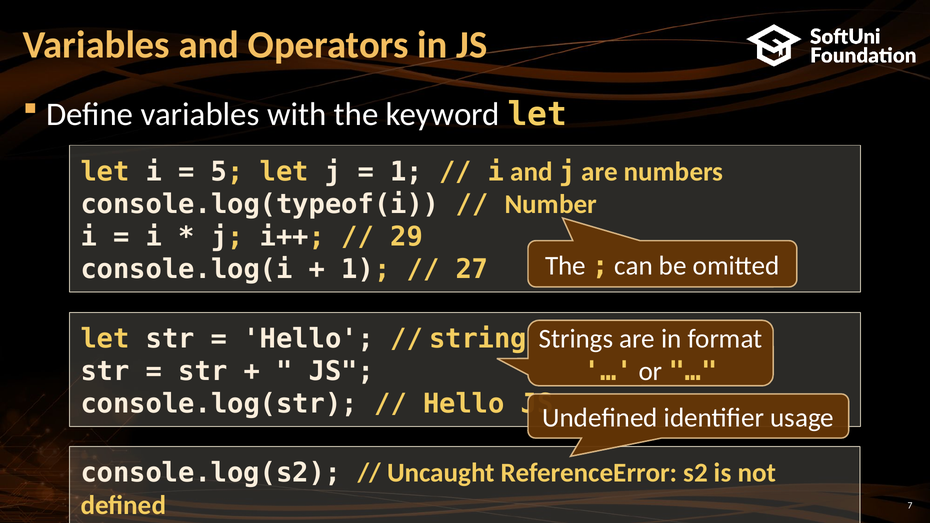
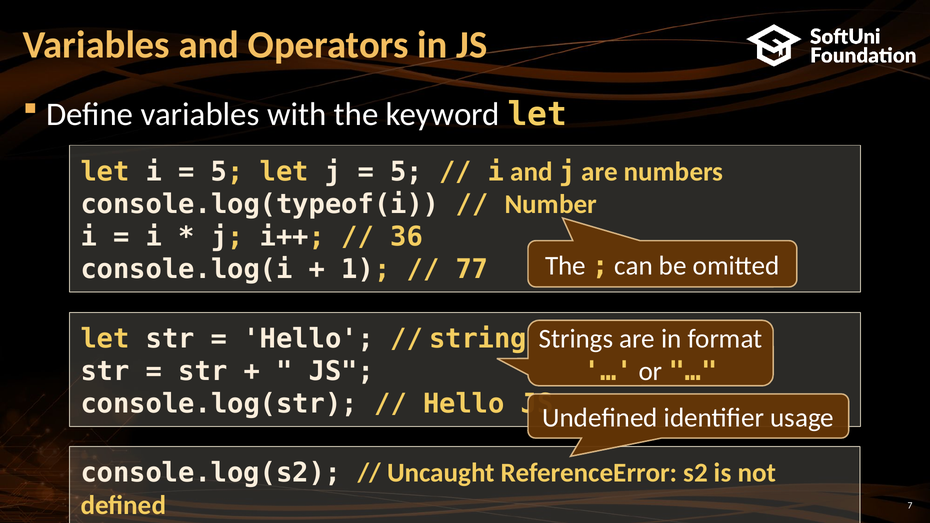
1 at (406, 172): 1 -> 5
29: 29 -> 36
27: 27 -> 77
